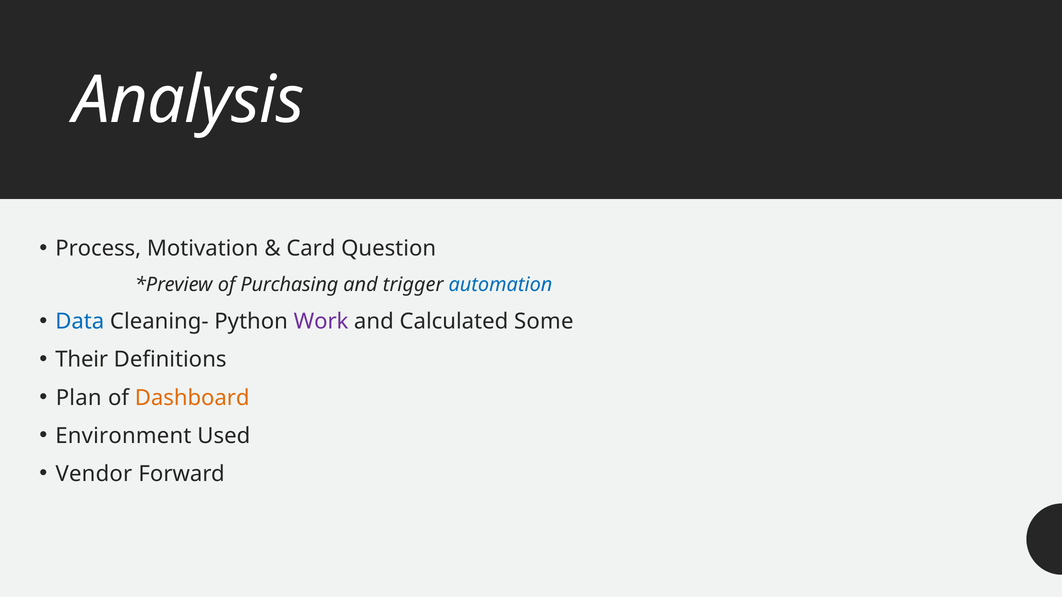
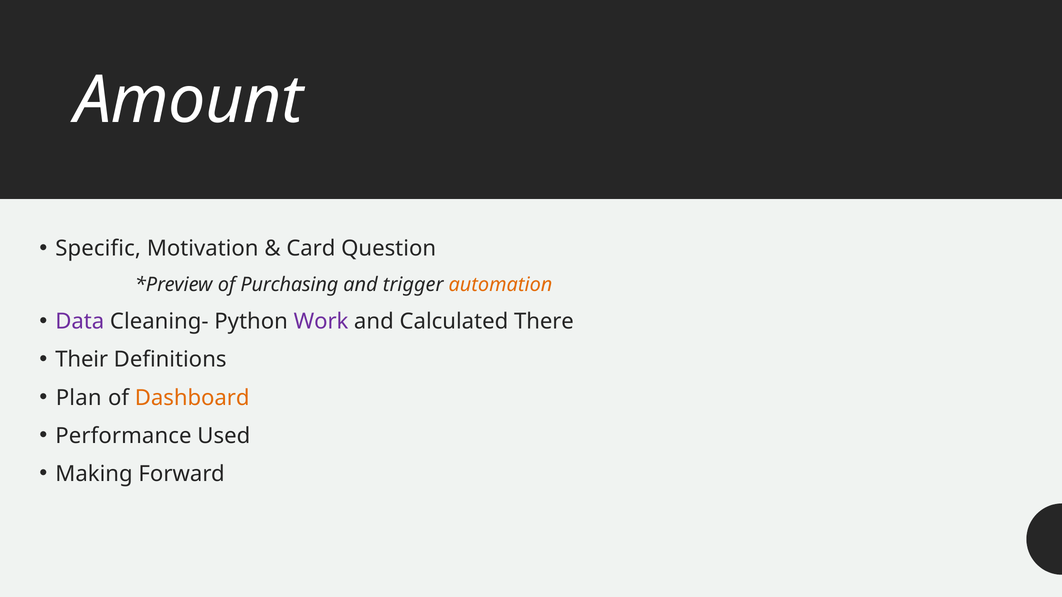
Analysis: Analysis -> Amount
Process: Process -> Specific
automation colour: blue -> orange
Data colour: blue -> purple
Some: Some -> There
Environment: Environment -> Performance
Vendor: Vendor -> Making
